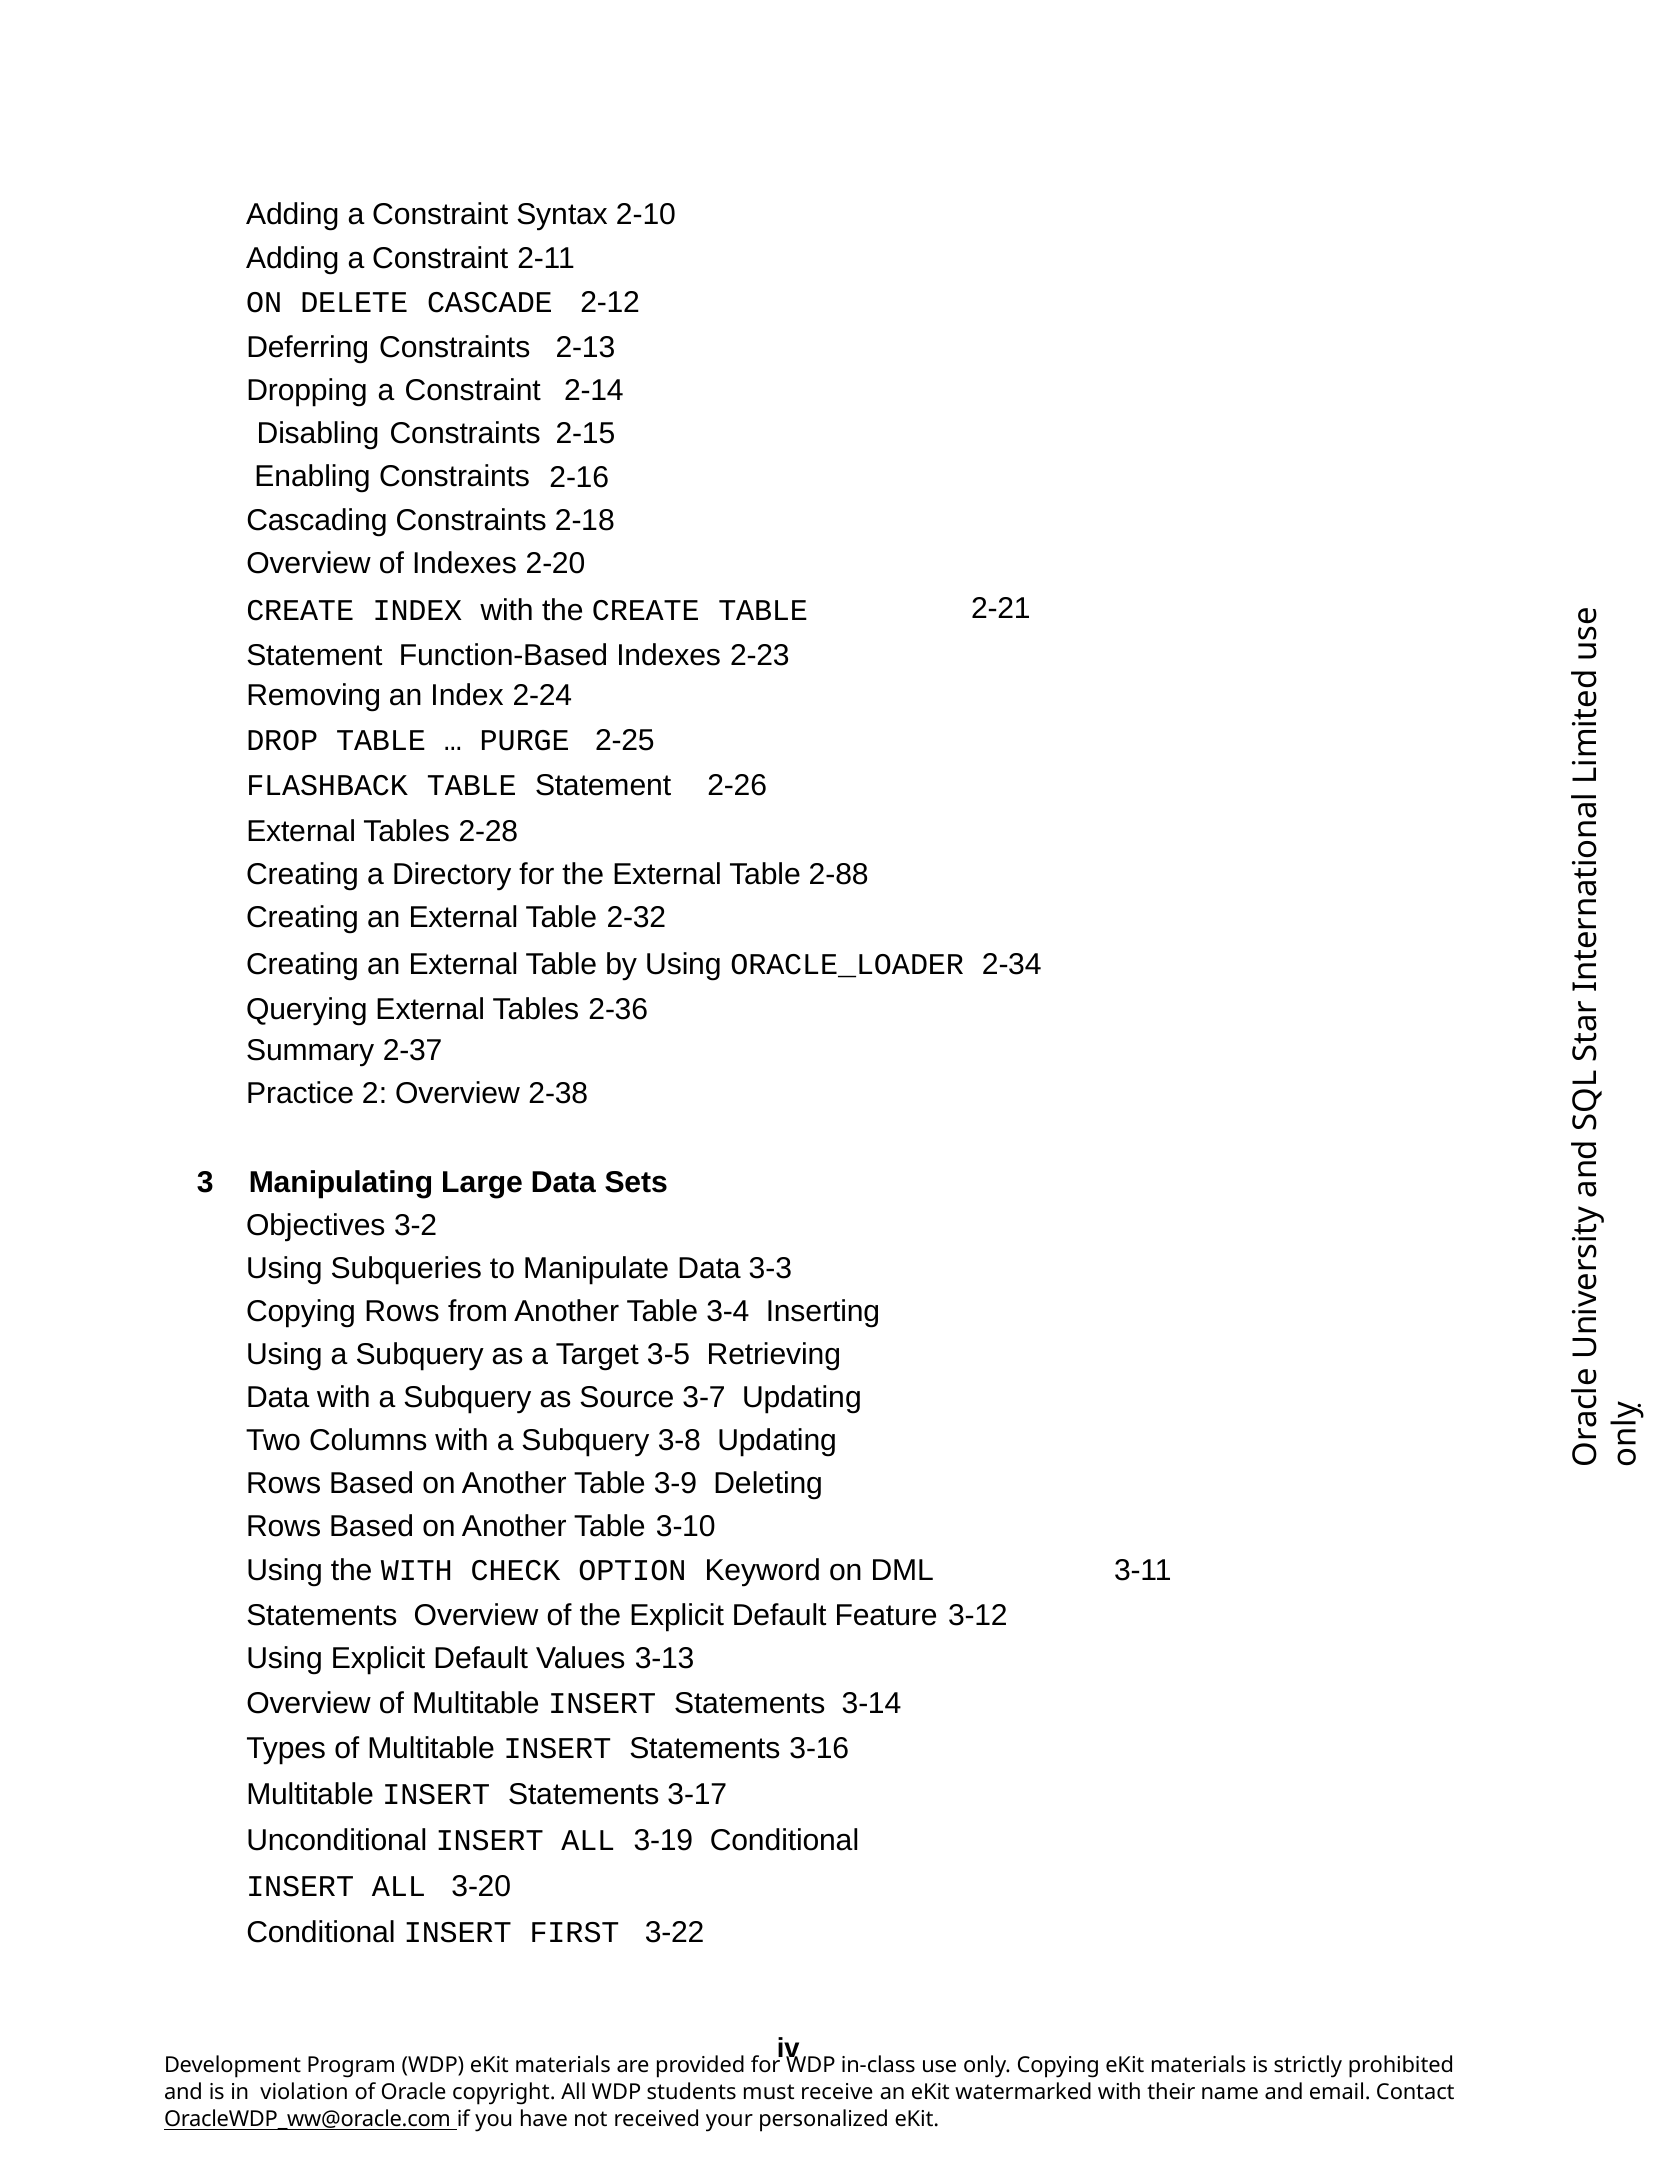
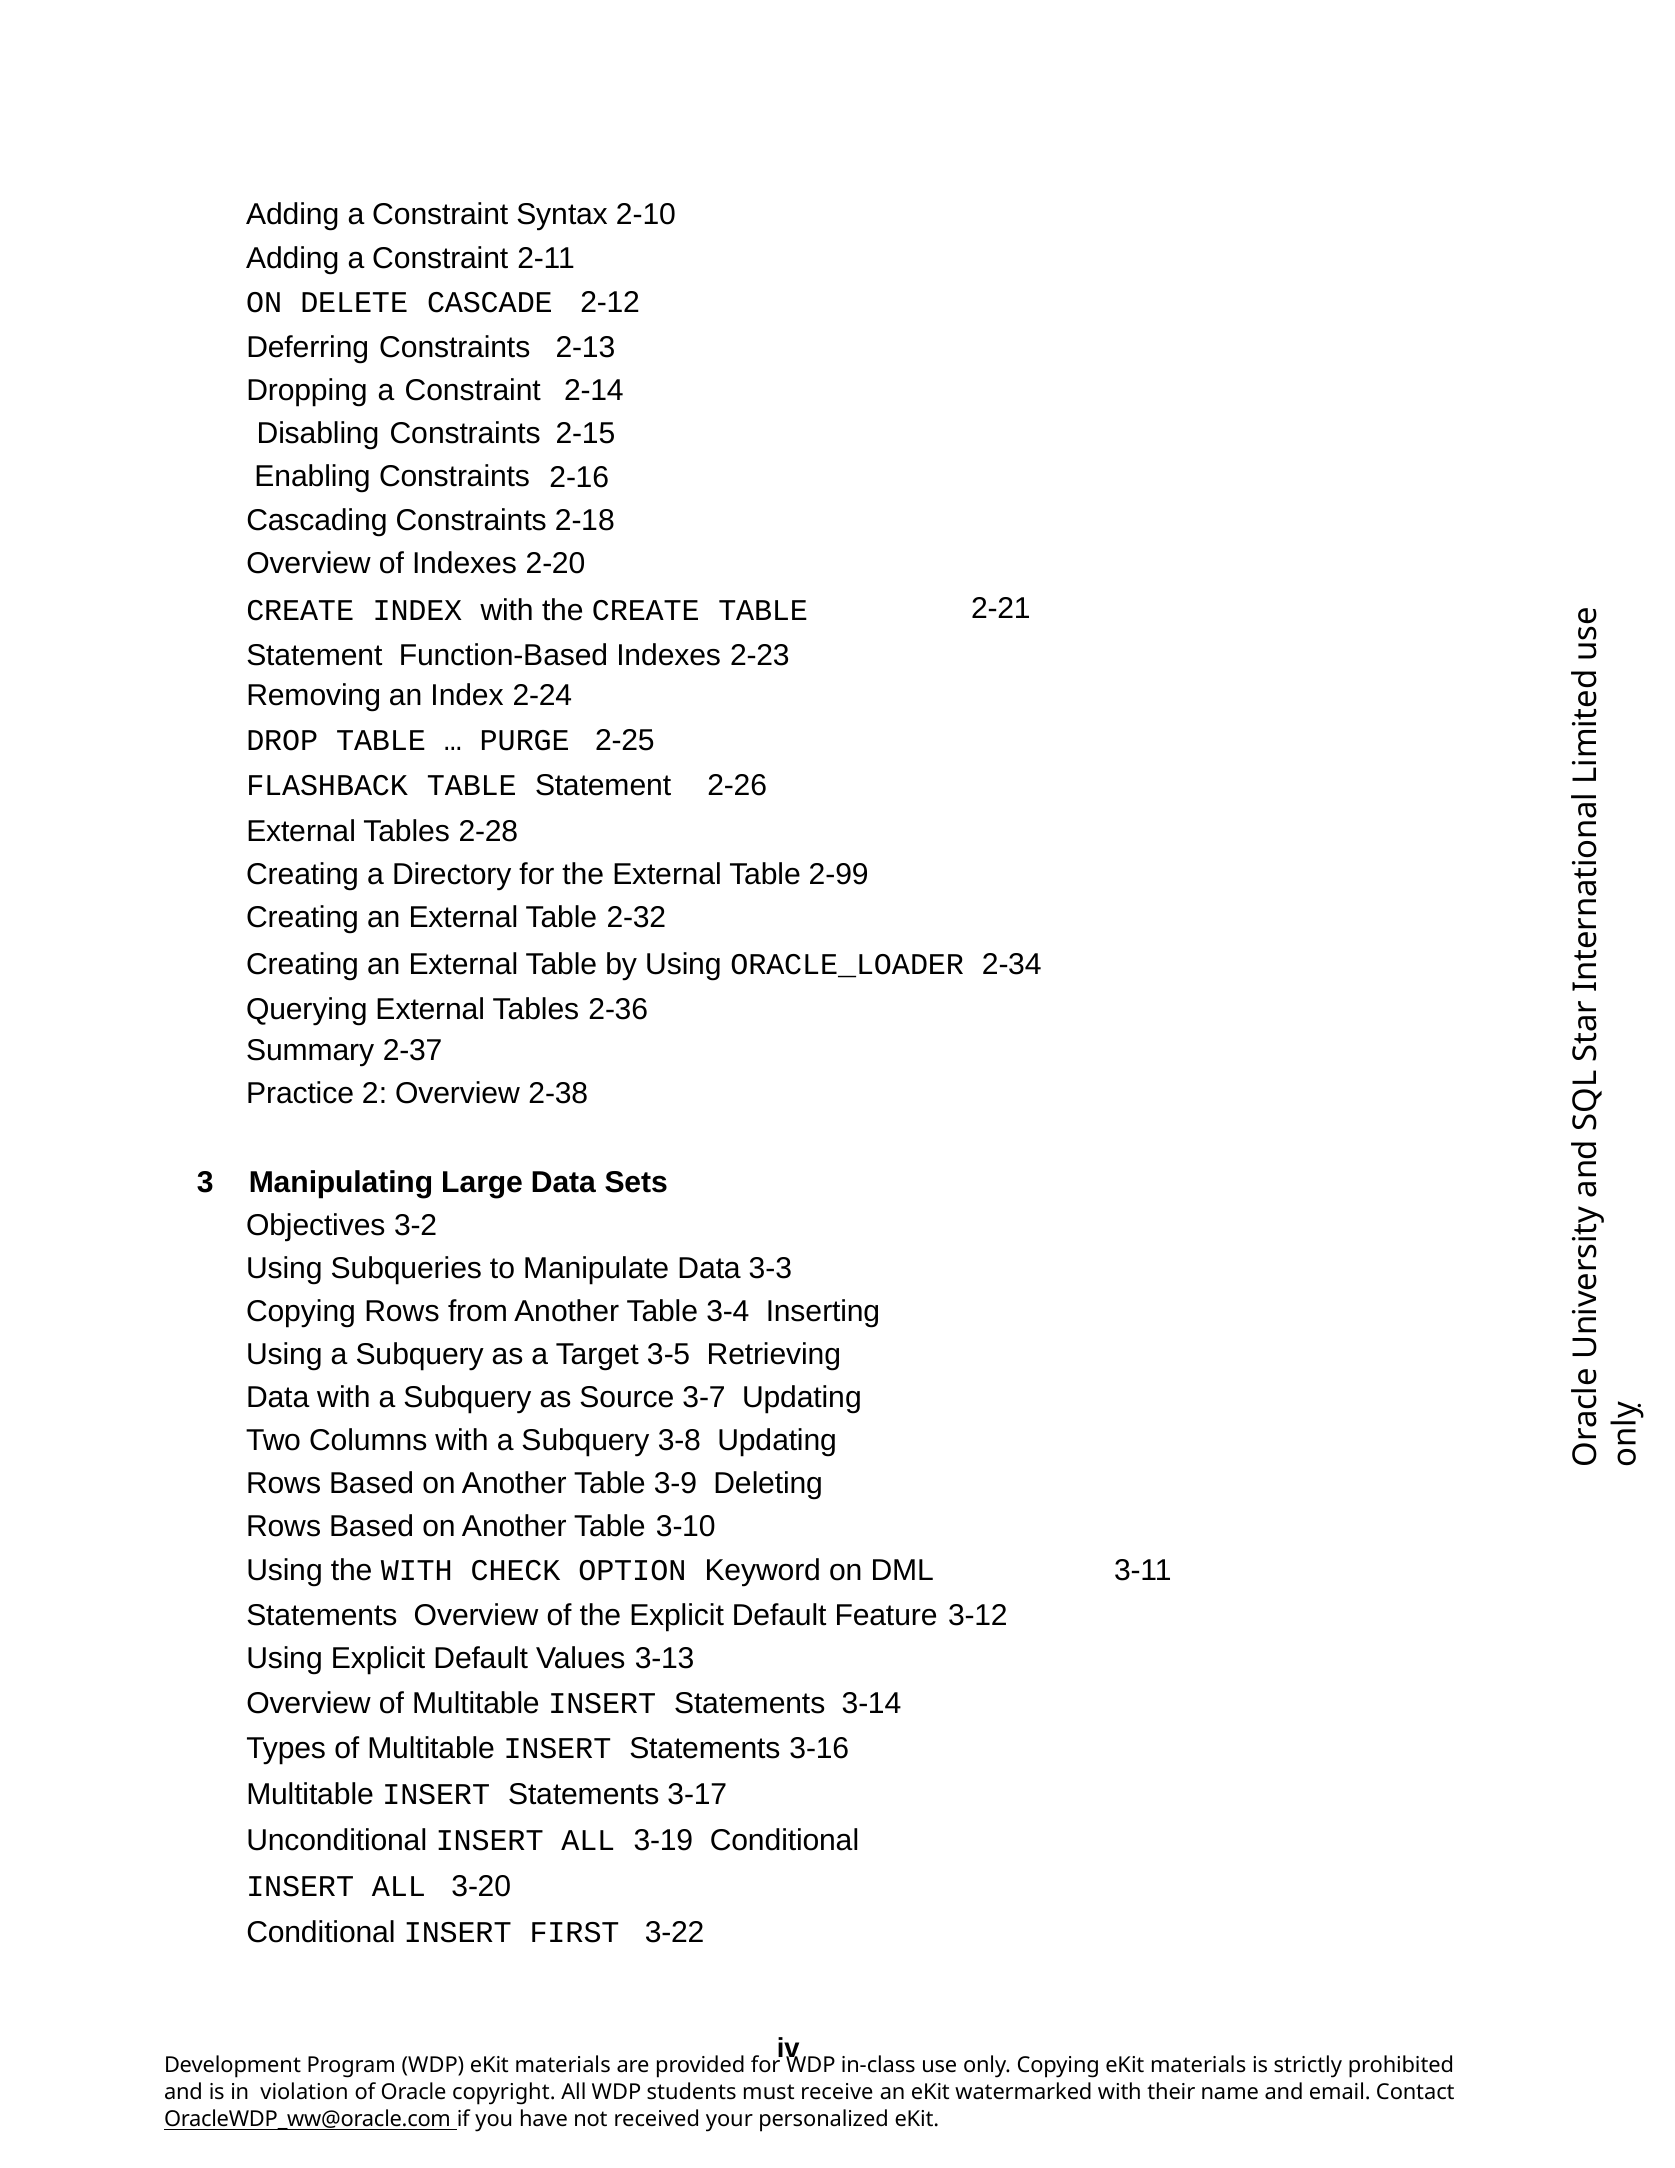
2-88: 2-88 -> 2-99
